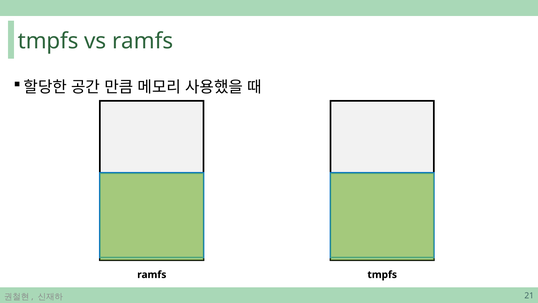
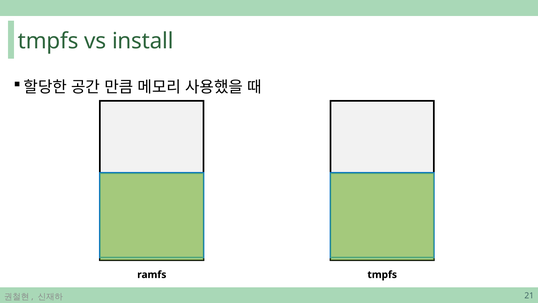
vs ramfs: ramfs -> install
